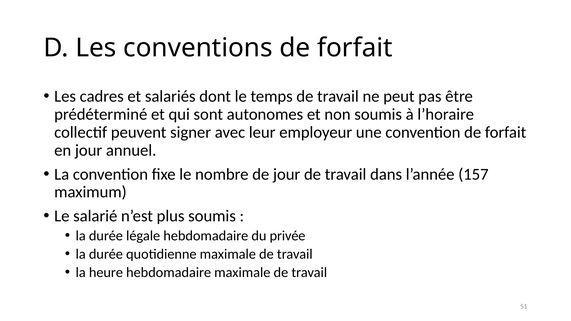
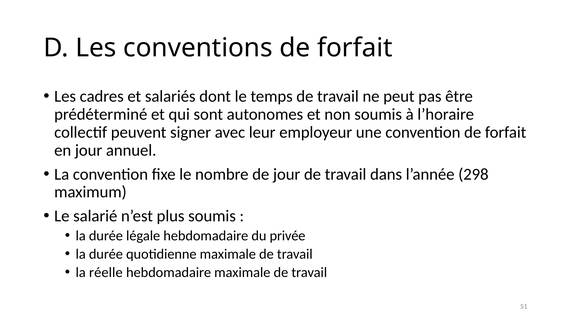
157: 157 -> 298
heure: heure -> réelle
